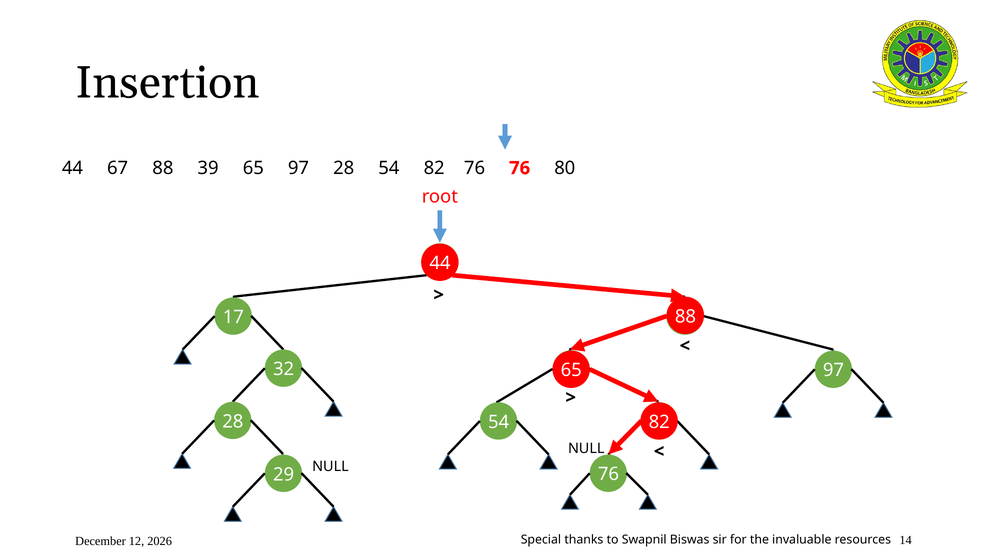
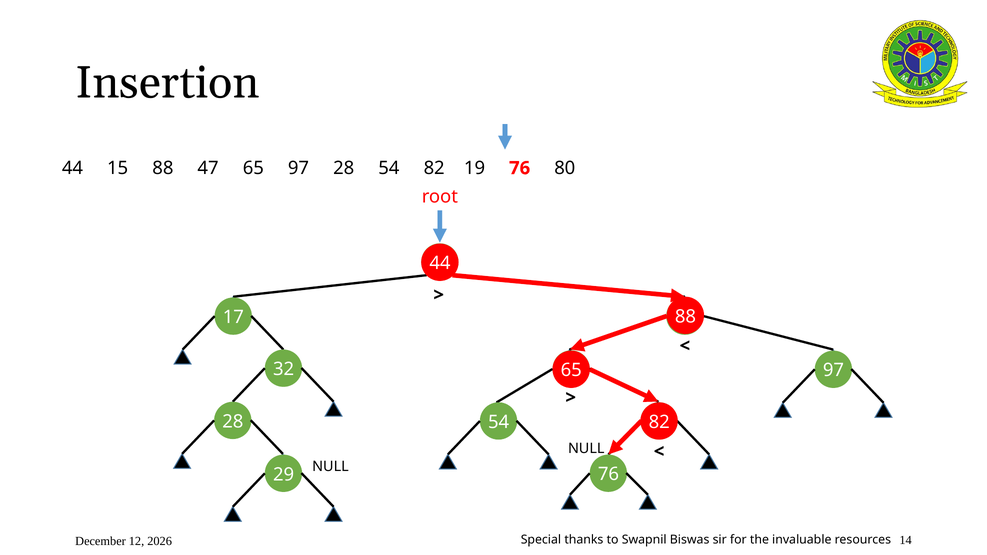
67: 67 -> 15
39: 39 -> 47
82 76: 76 -> 19
